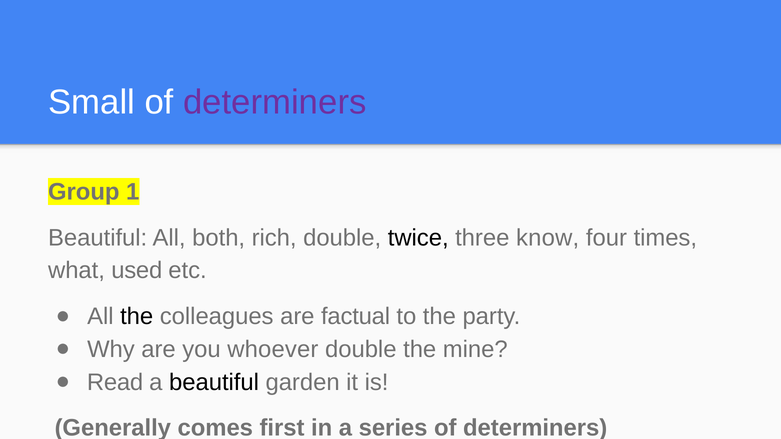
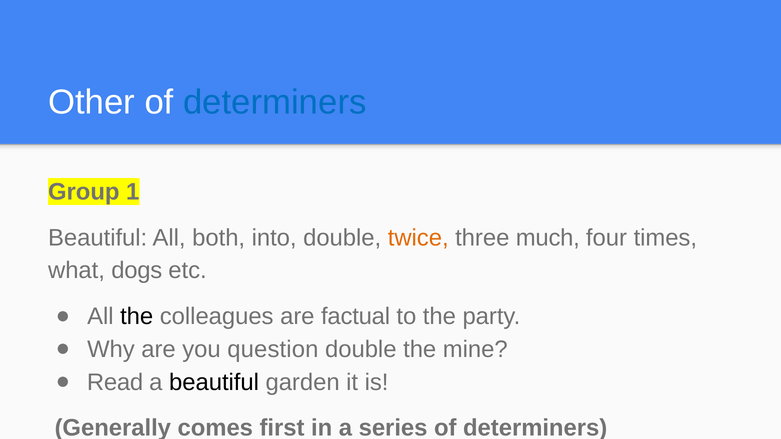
Small: Small -> Other
determiners at (275, 102) colour: purple -> blue
rich: rich -> into
twice colour: black -> orange
know: know -> much
used: used -> dogs
whoever: whoever -> question
